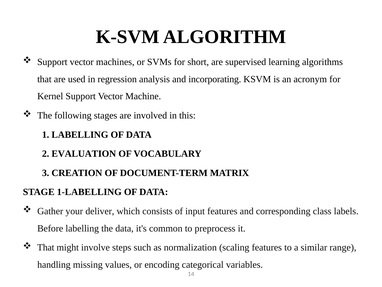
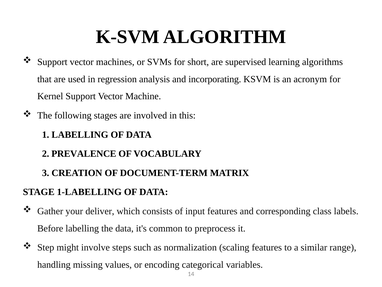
EVALUATION: EVALUATION -> PREVALENCE
That at (46, 247): That -> Step
